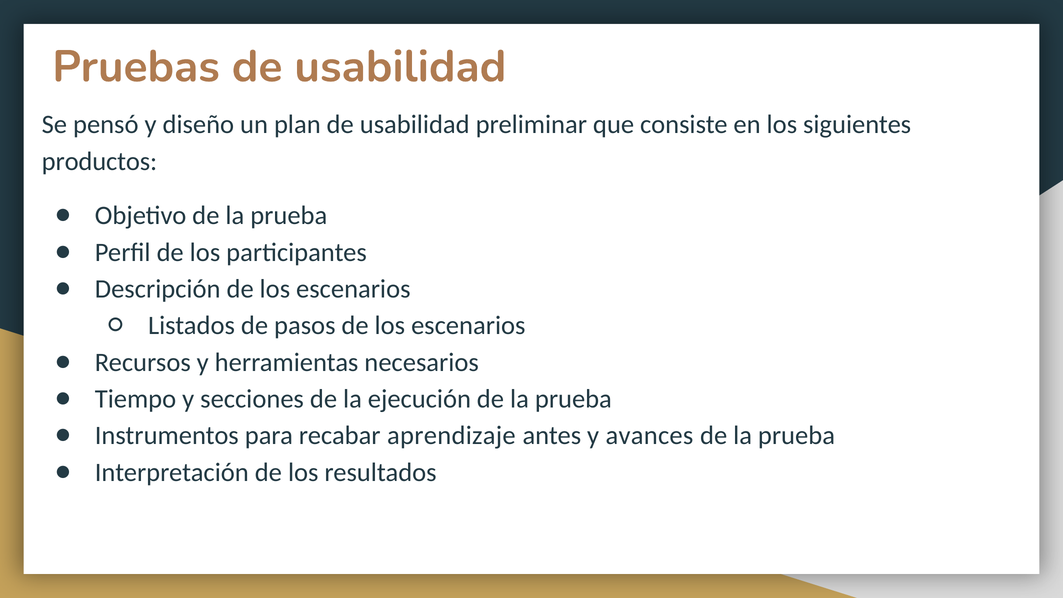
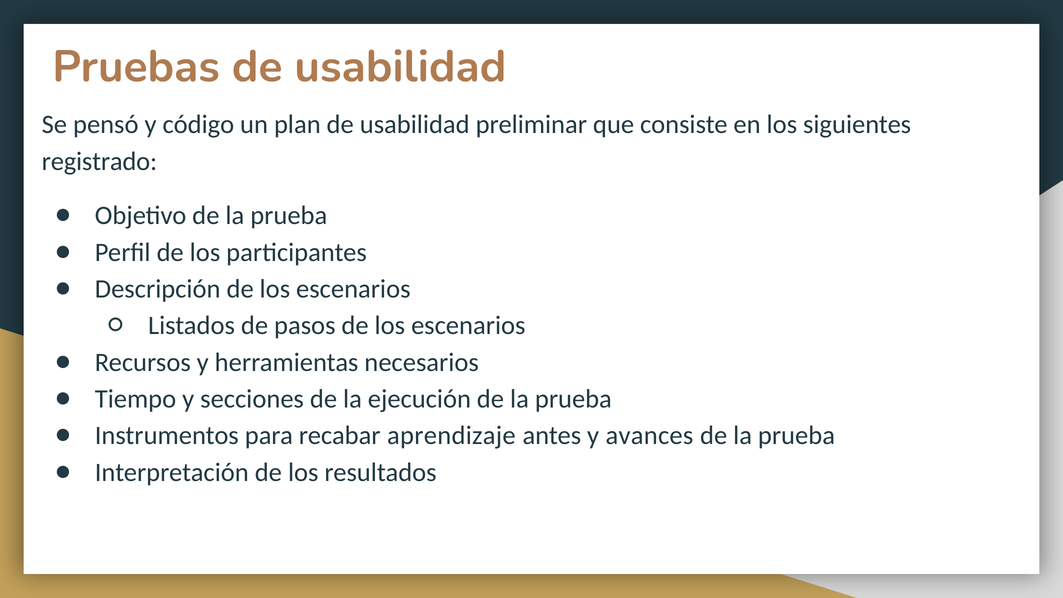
diseño: diseño -> código
productos: productos -> registrado
